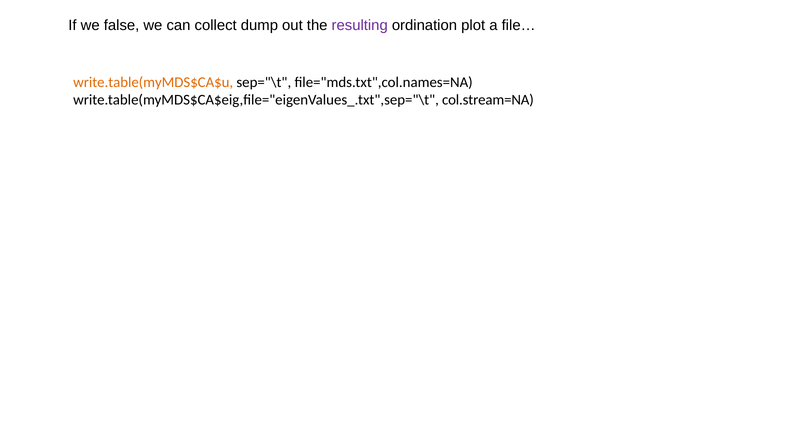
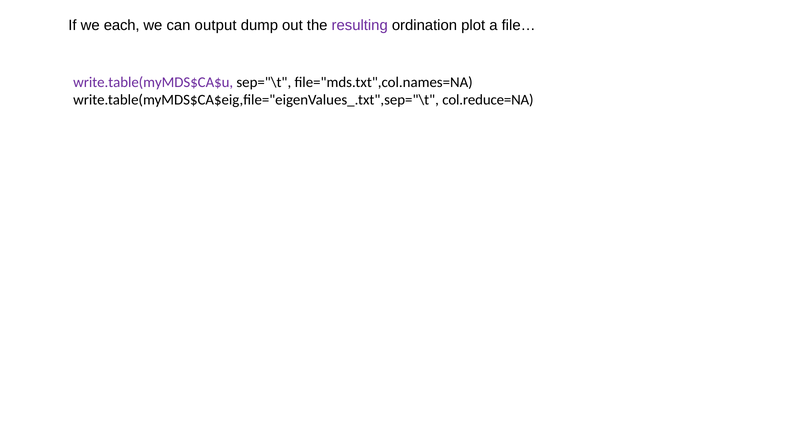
false: false -> each
collect: collect -> output
write.table(myMDS$CA$u colour: orange -> purple
col.stream=NA: col.stream=NA -> col.reduce=NA
